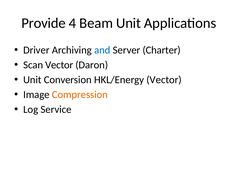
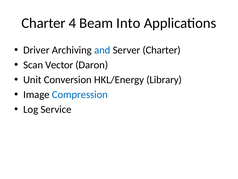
Provide at (44, 23): Provide -> Charter
Beam Unit: Unit -> Into
HKL/Energy Vector: Vector -> Library
Compression colour: orange -> blue
